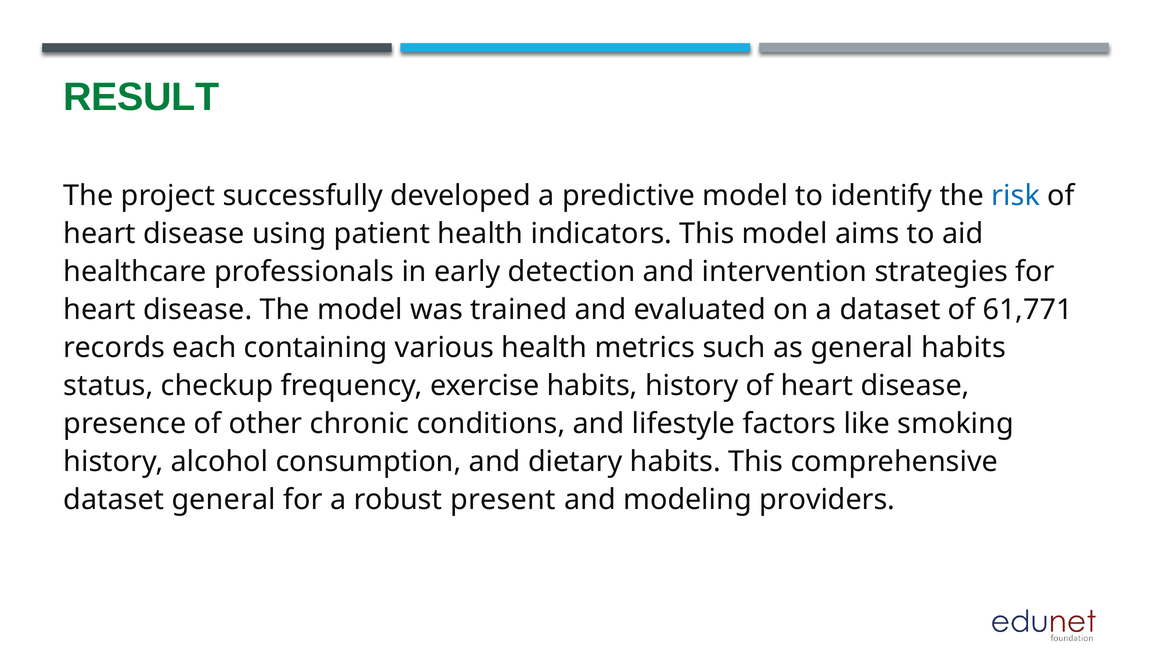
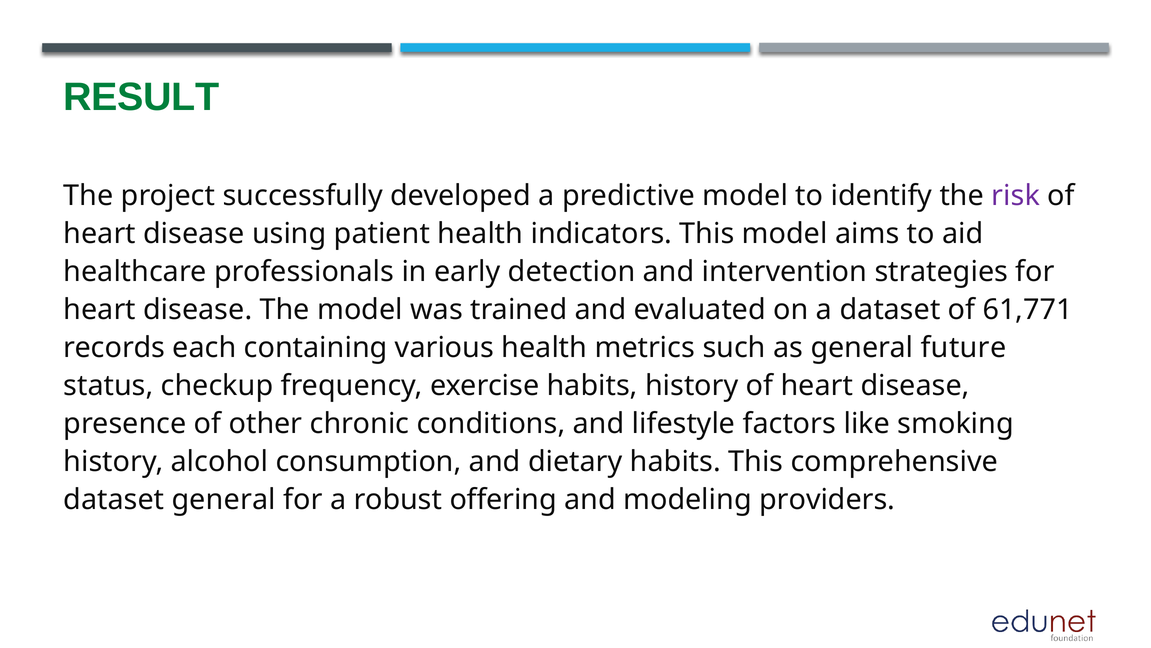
risk colour: blue -> purple
habits at (964, 347): habits -> future
present: present -> offering
